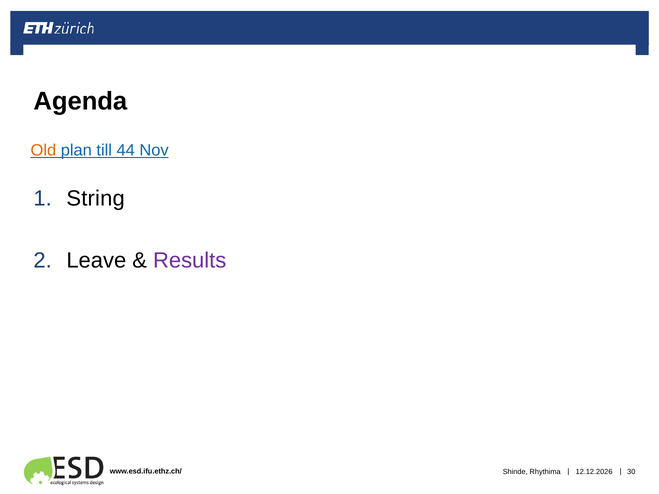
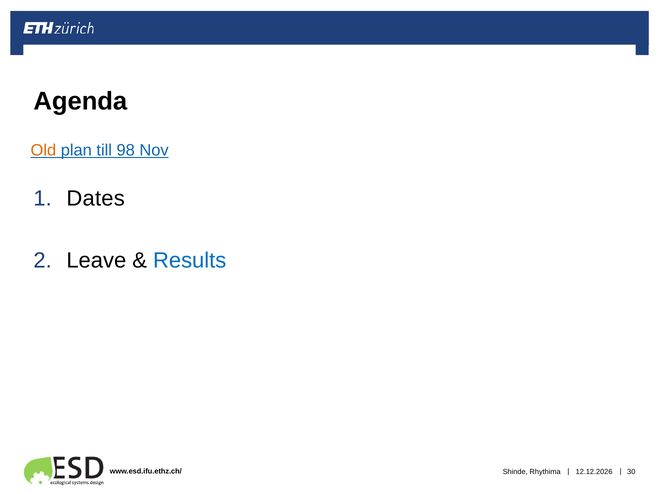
44: 44 -> 98
String: String -> Dates
Results colour: purple -> blue
